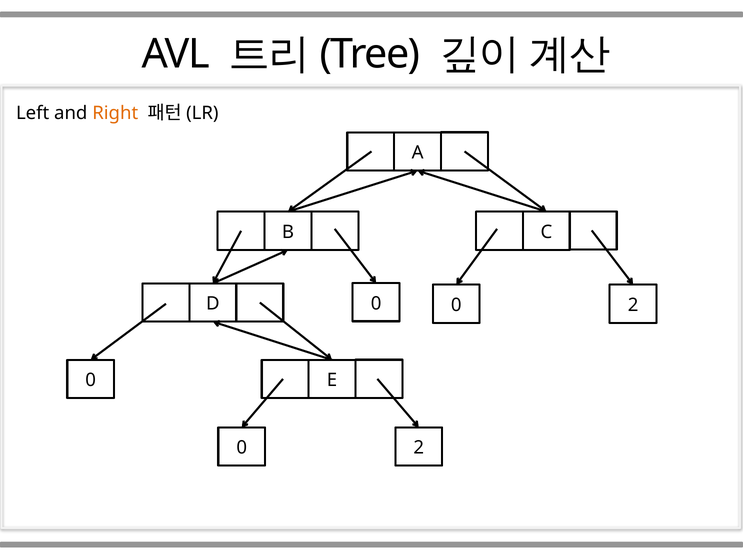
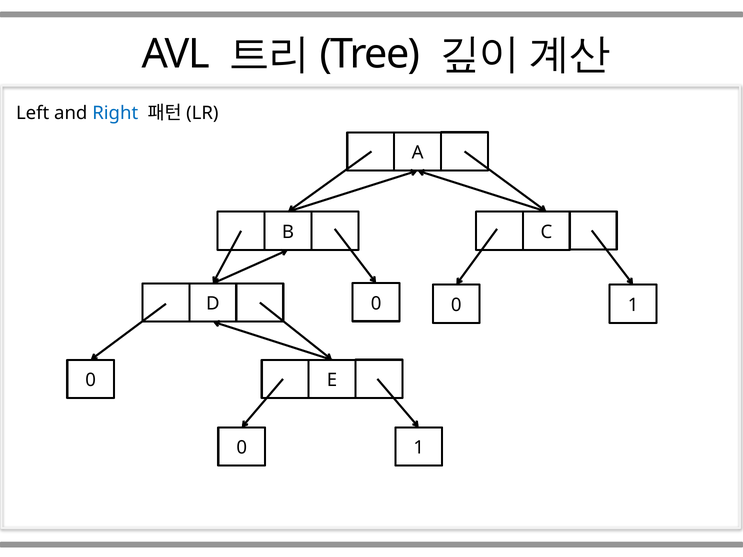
Right colour: orange -> blue
2 at (633, 305): 2 -> 1
2 at (419, 448): 2 -> 1
